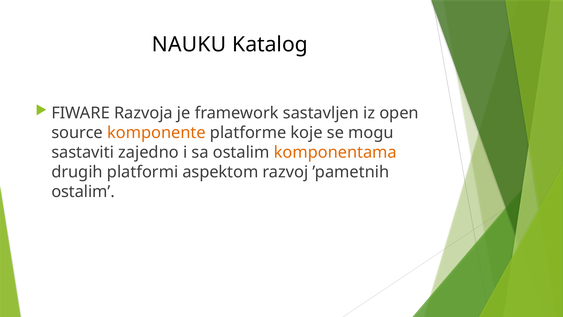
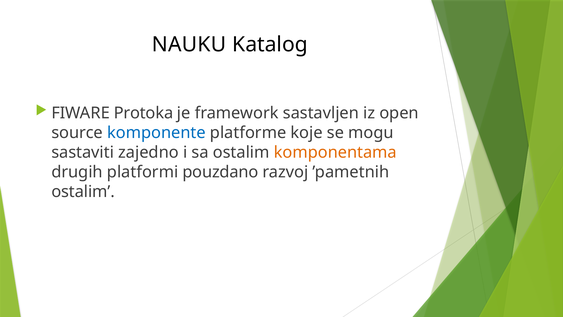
Razvoja: Razvoja -> Protoka
komponente colour: orange -> blue
aspektom: aspektom -> pouzdano
